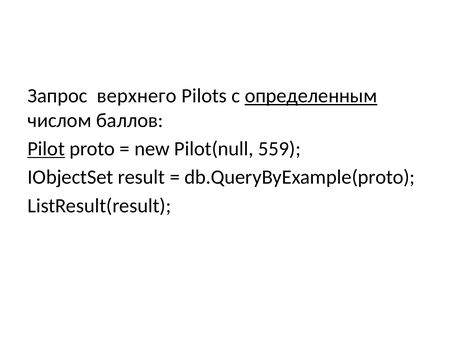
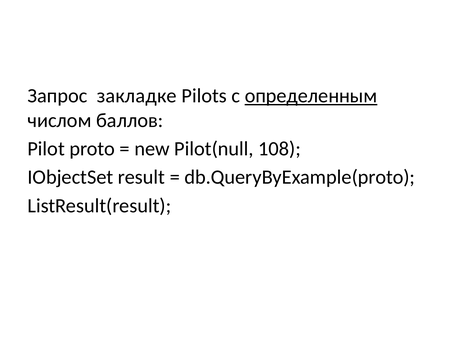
верхнего: верхнего -> закладке
Pilot underline: present -> none
559: 559 -> 108
